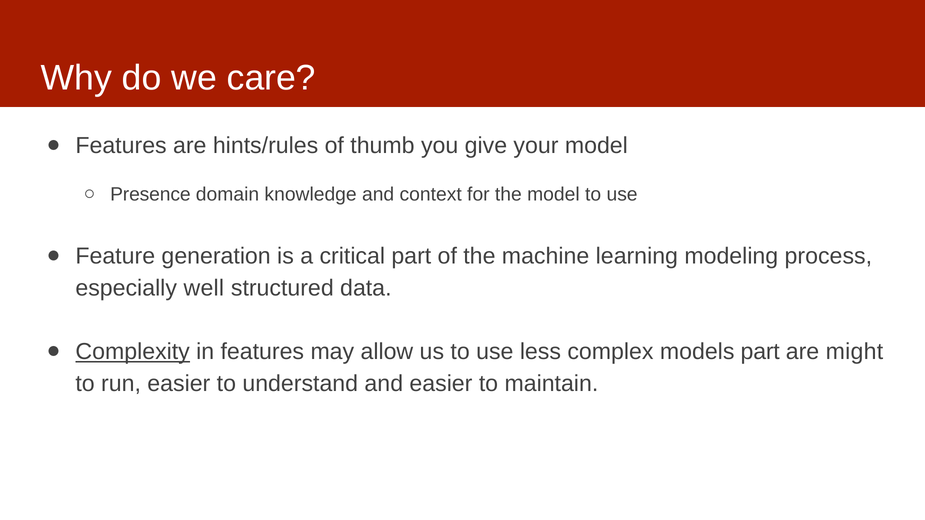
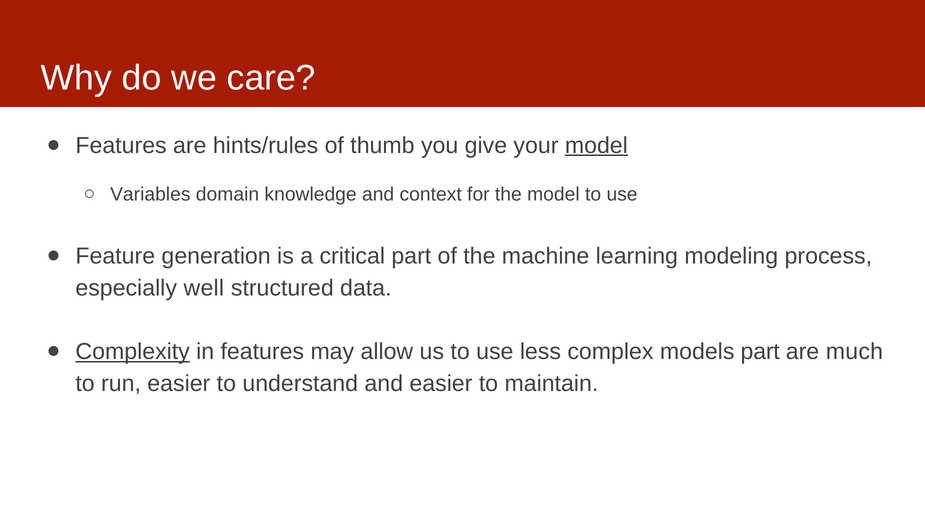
model at (596, 145) underline: none -> present
Presence: Presence -> Variables
might: might -> much
